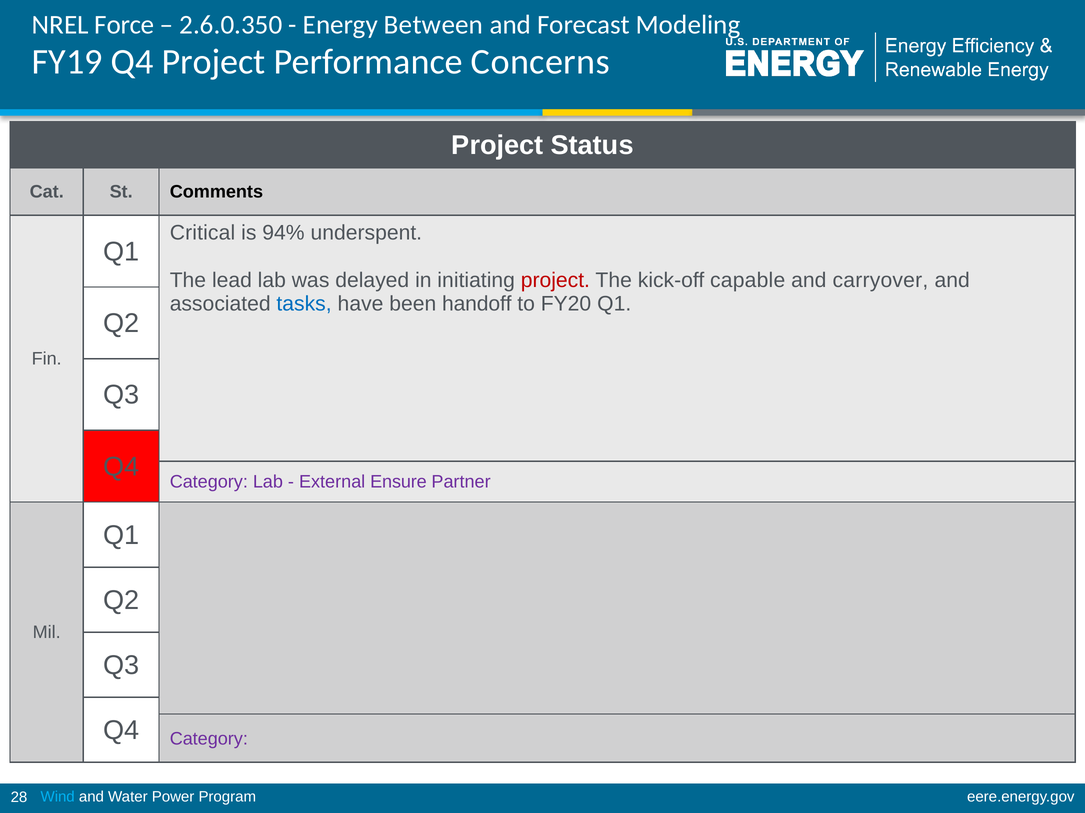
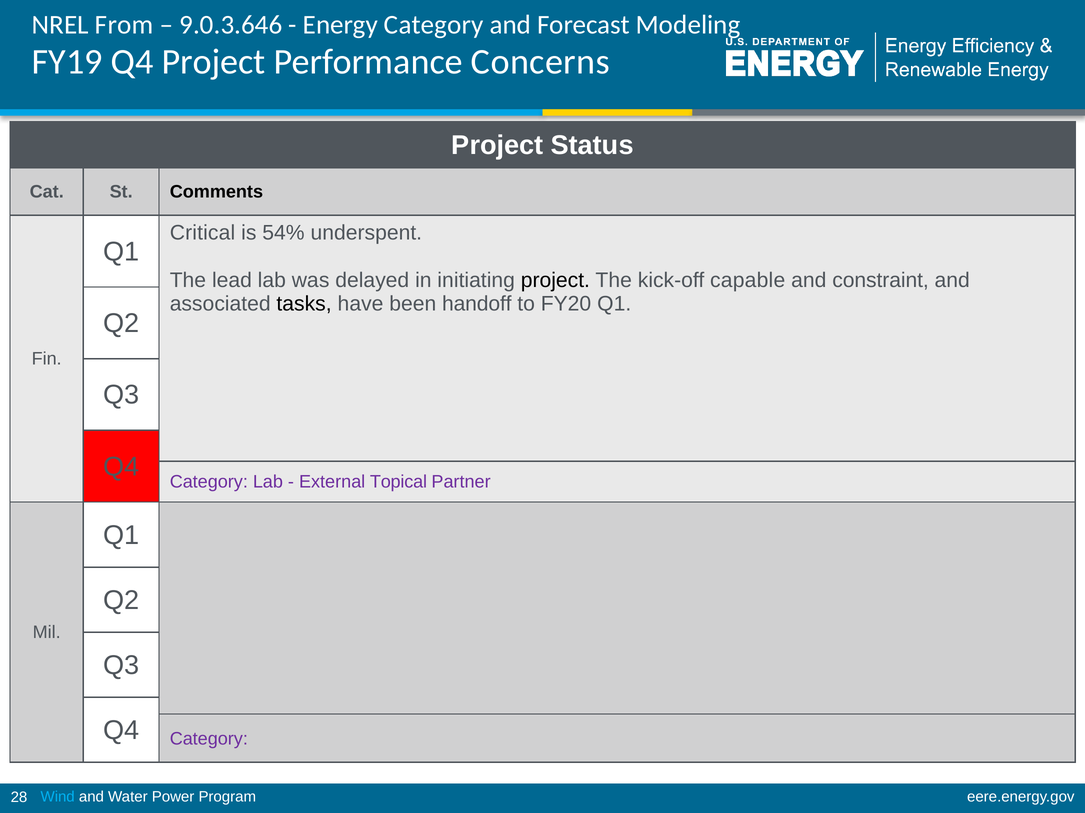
Force: Force -> From
2.6.0.350: 2.6.0.350 -> 9.0.3.646
Energy Between: Between -> Category
94%: 94% -> 54%
project at (555, 281) colour: red -> black
carryover: carryover -> constraint
tasks colour: blue -> black
Ensure: Ensure -> Topical
